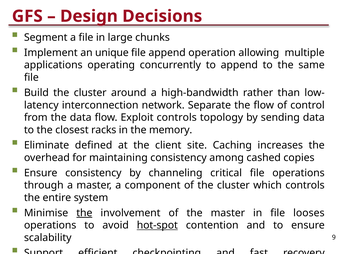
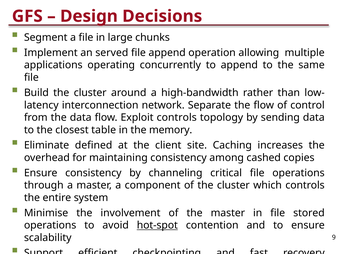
unique: unique -> served
racks: racks -> table
the at (84, 213) underline: present -> none
looses: looses -> stored
